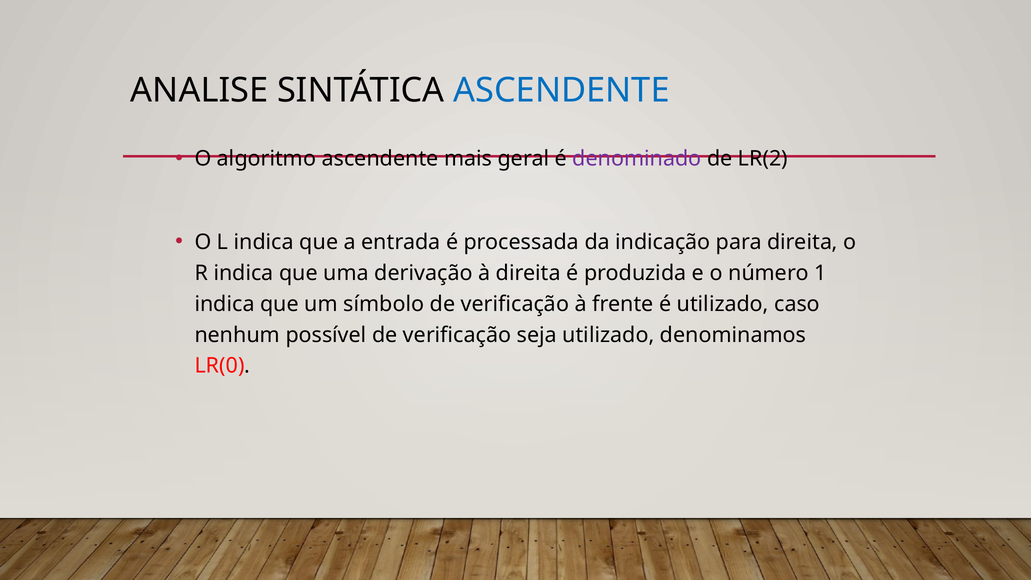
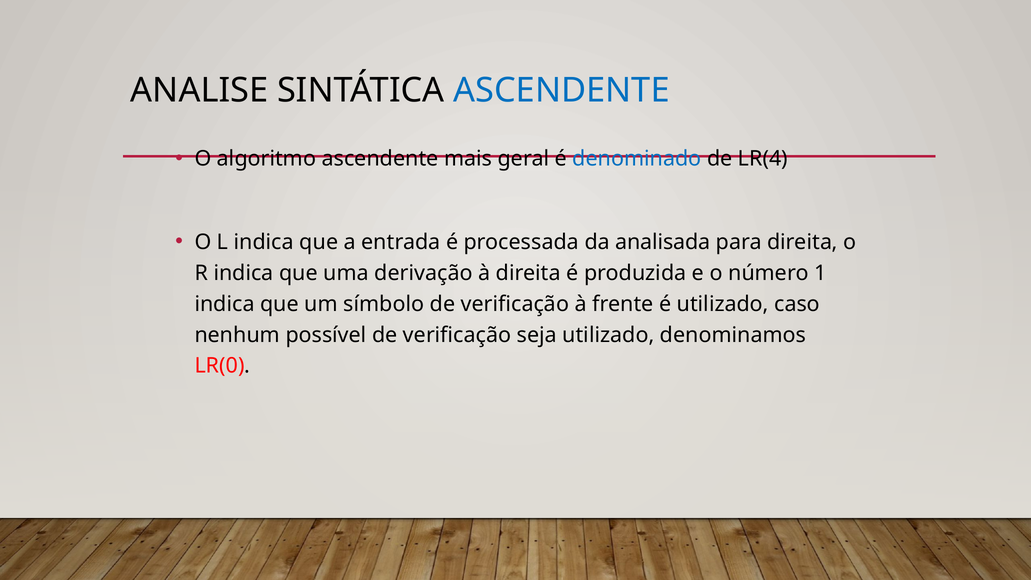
denominado colour: purple -> blue
LR(2: LR(2 -> LR(4
indicação: indicação -> analisada
